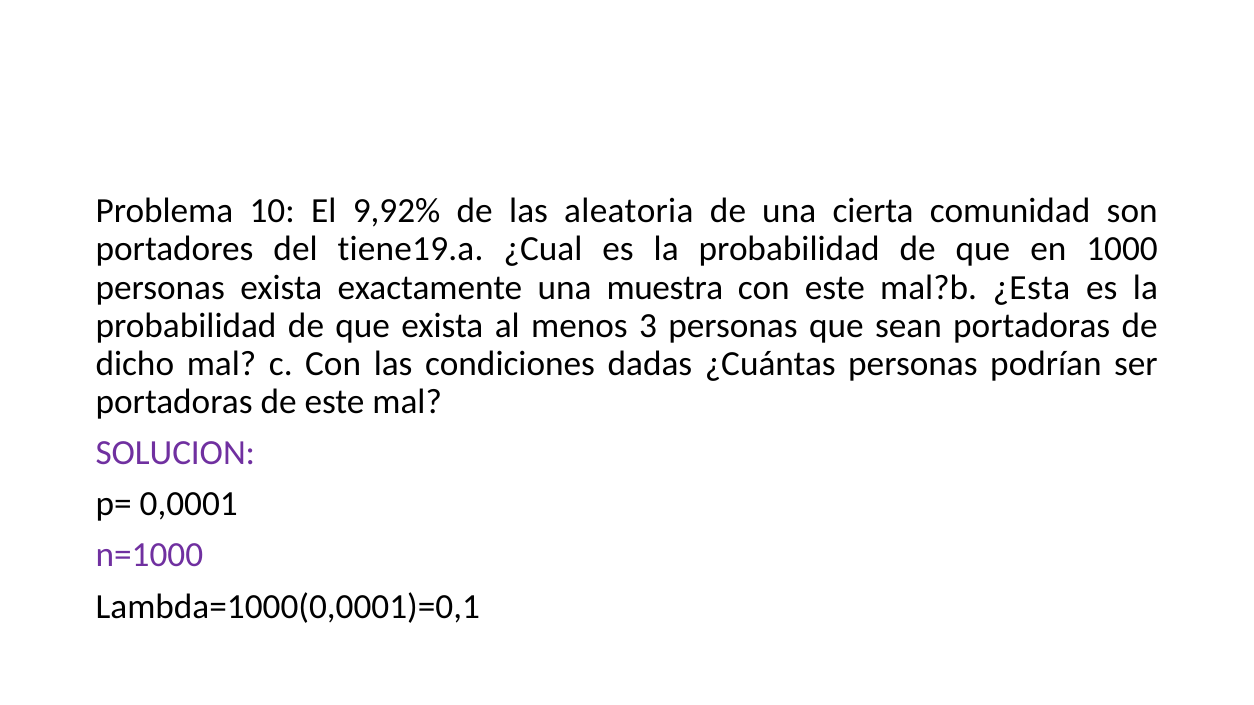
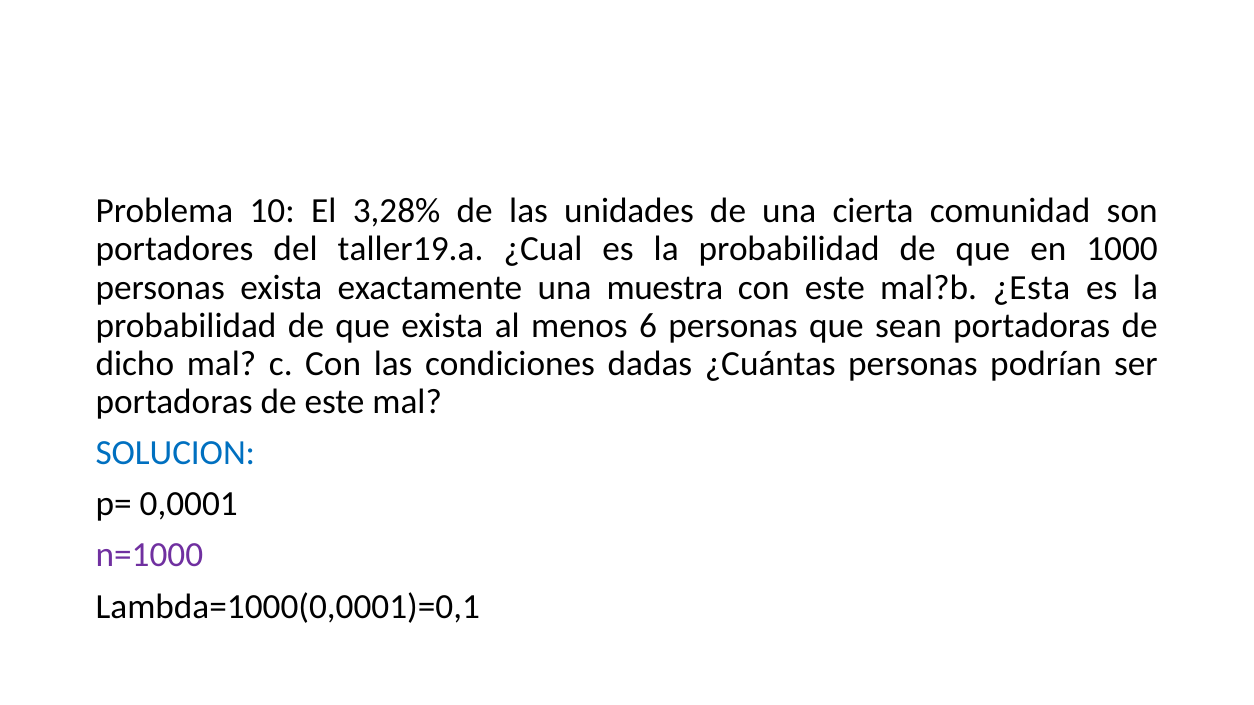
9,92%: 9,92% -> 3,28%
aleatoria: aleatoria -> unidades
tiene19.a: tiene19.a -> taller19.a
3: 3 -> 6
SOLUCION colour: purple -> blue
